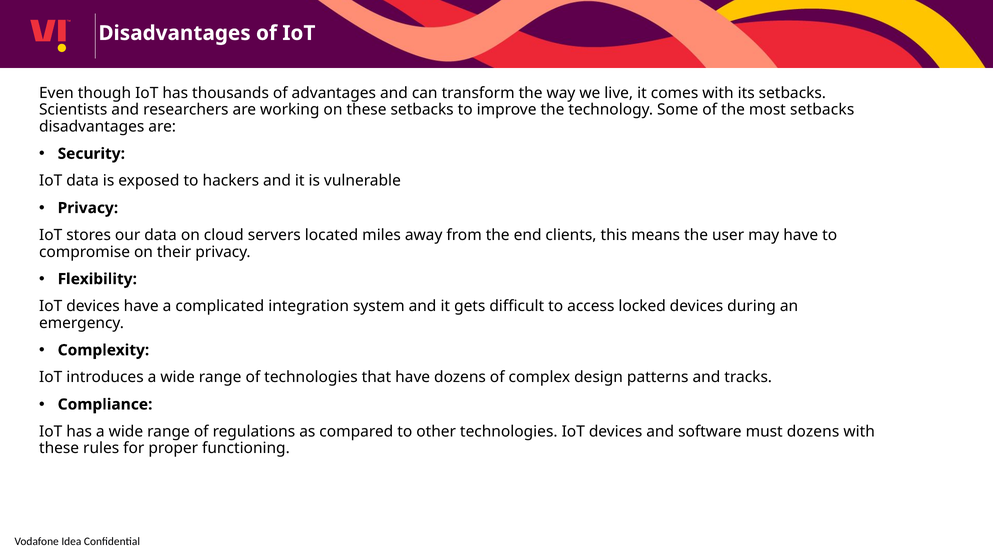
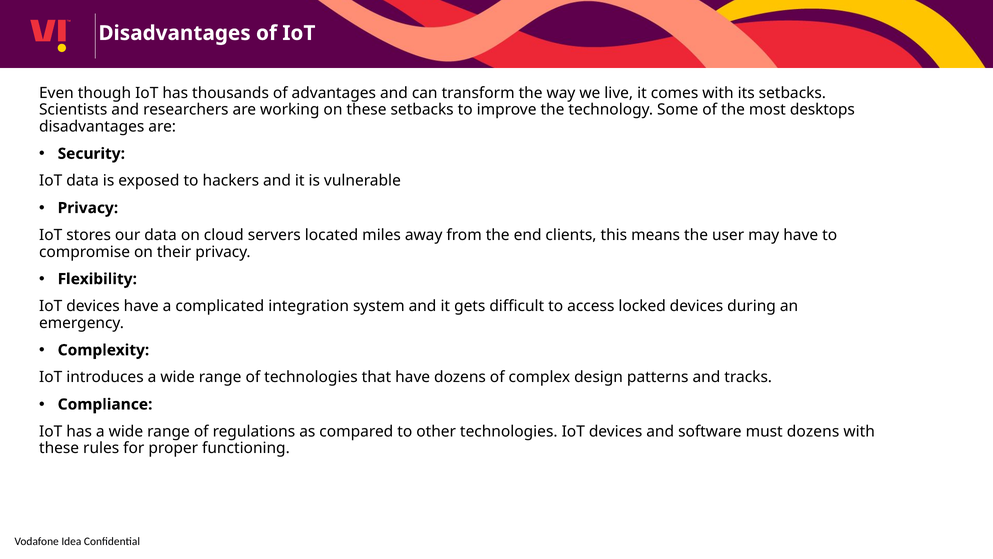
most setbacks: setbacks -> desktops
